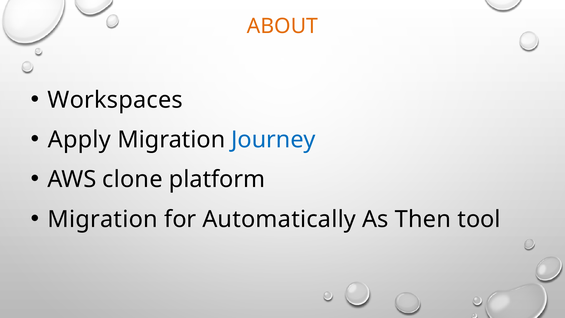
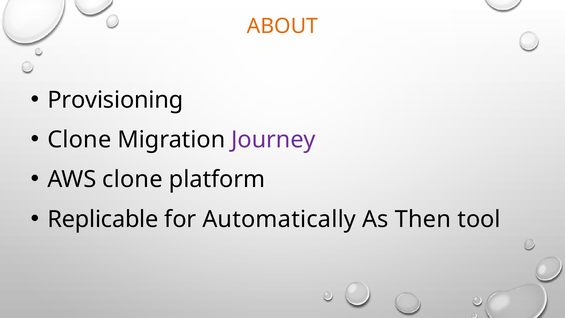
Workspaces: Workspaces -> Provisioning
Apply at (79, 140): Apply -> Clone
Journey colour: blue -> purple
Migration at (103, 219): Migration -> Replicable
